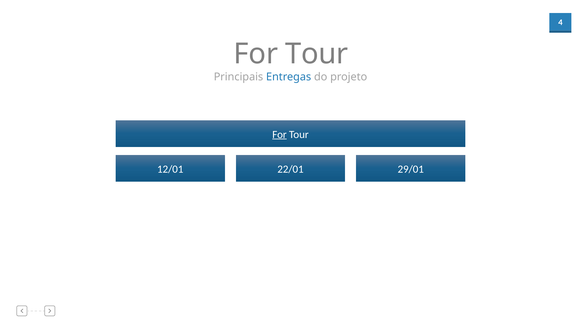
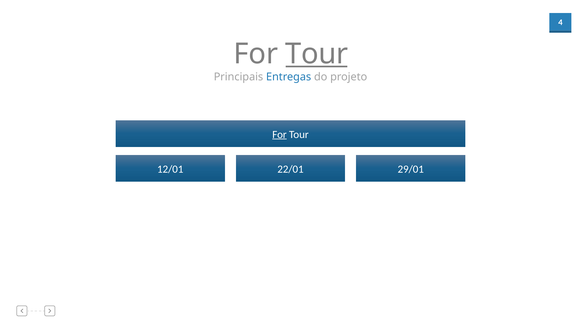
Tour at (317, 54) underline: none -> present
